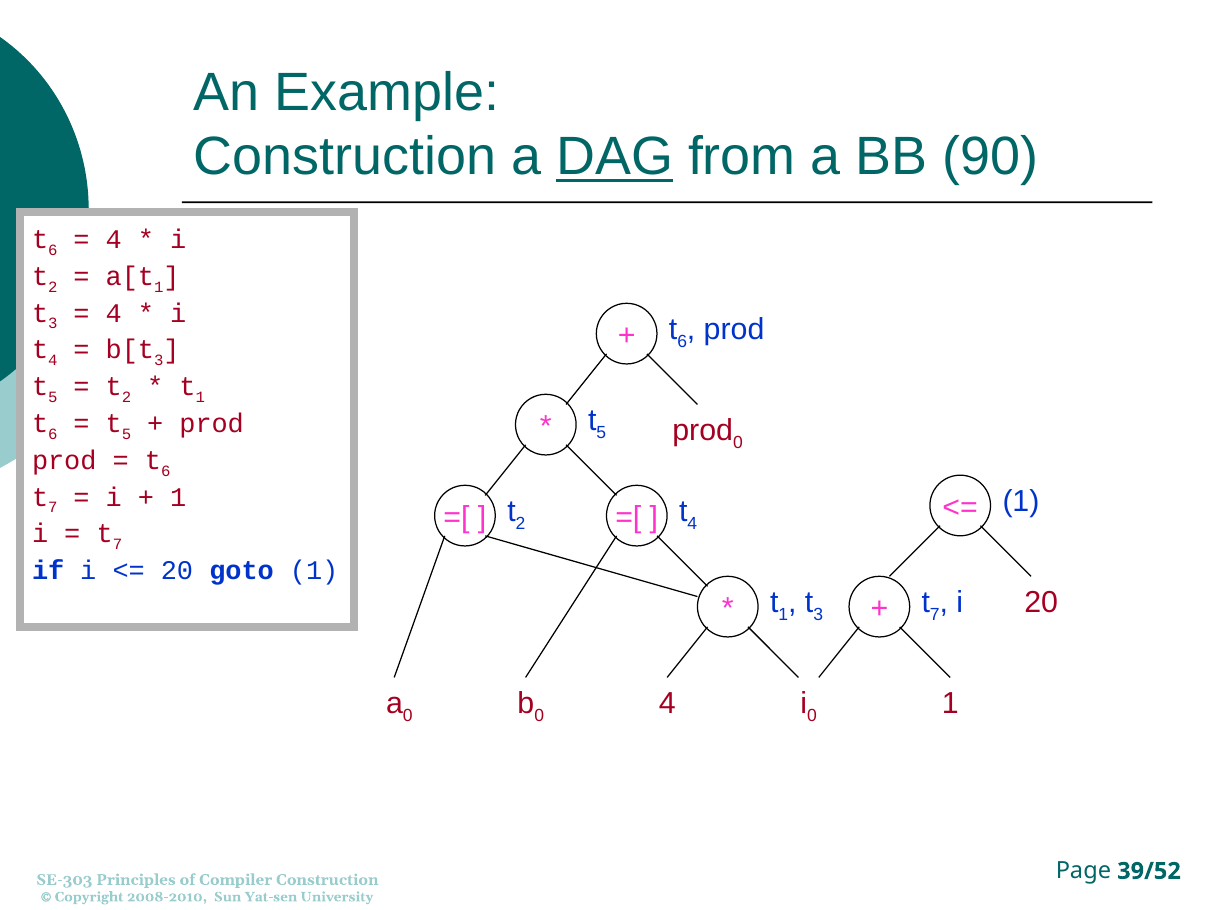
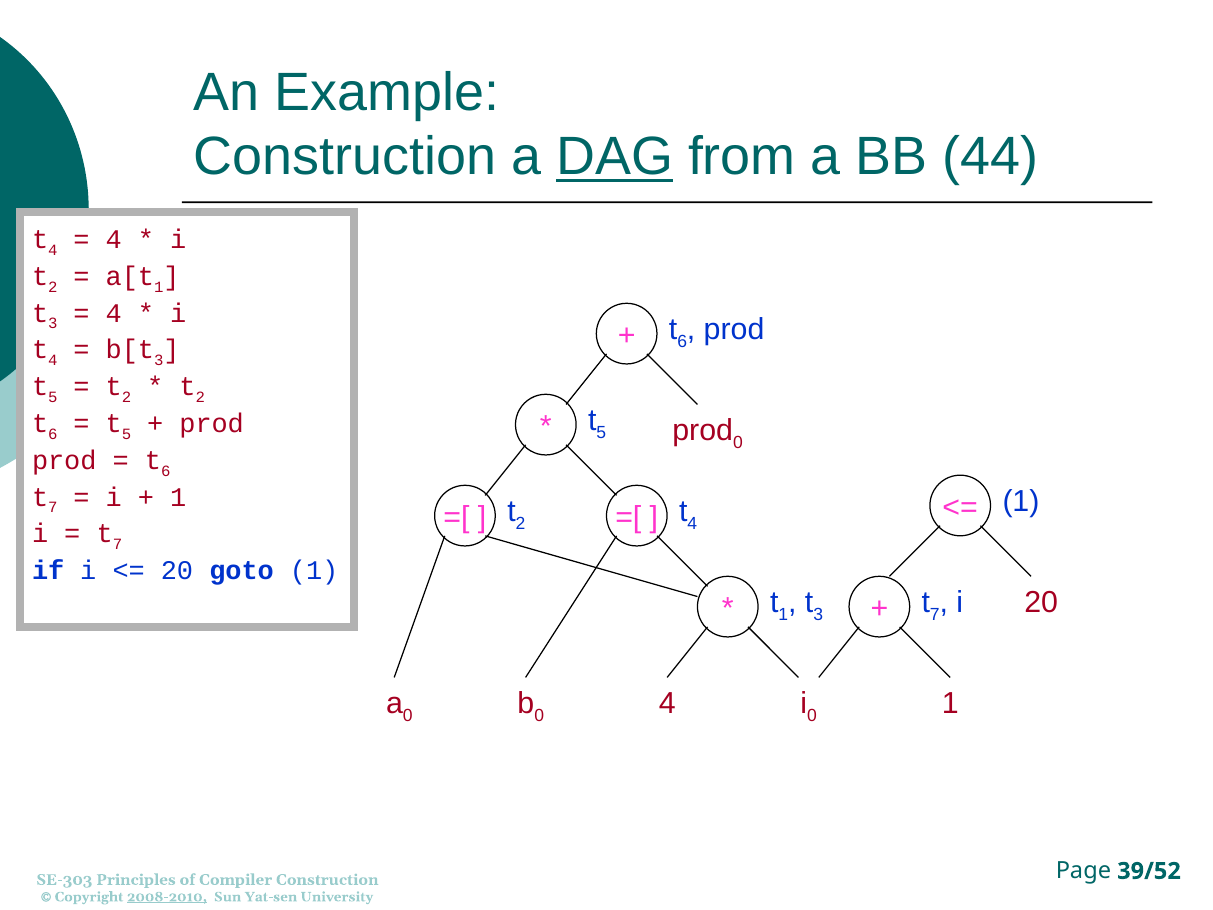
90: 90 -> 44
6 at (53, 250): 6 -> 4
1 at (200, 397): 1 -> 2
2008-2010 underline: none -> present
